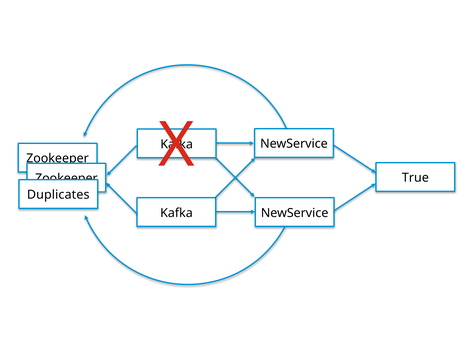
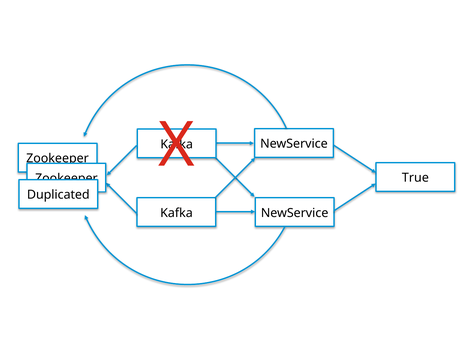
Duplicates: Duplicates -> Duplicated
